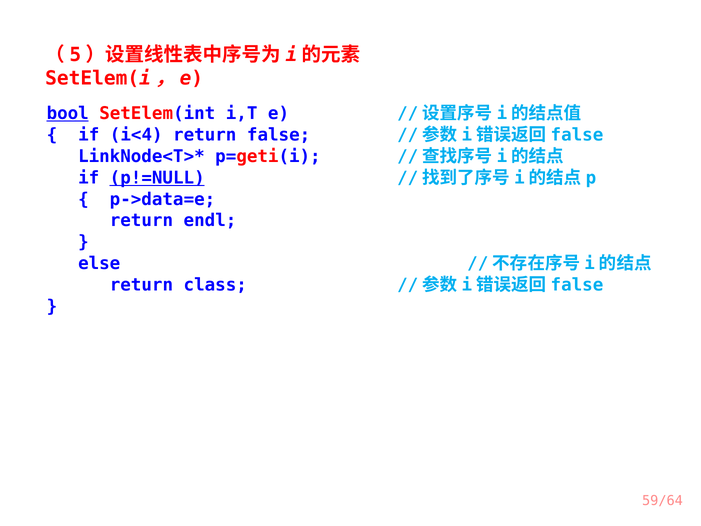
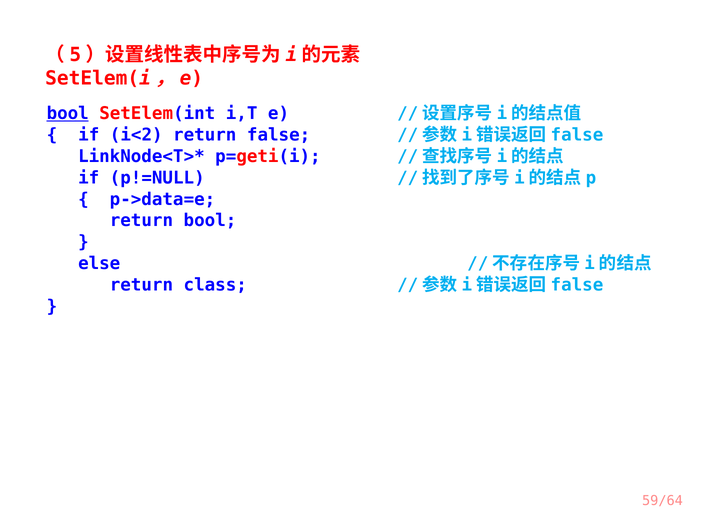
i<4: i<4 -> i<2
p!=NULL underline: present -> none
return endl: endl -> bool
